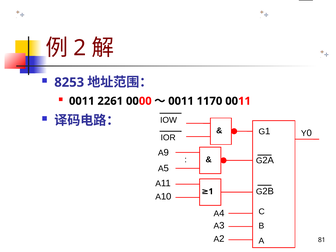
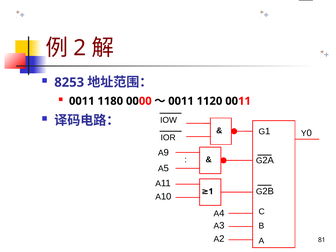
2261: 2261 -> 1180
1170: 1170 -> 1120
